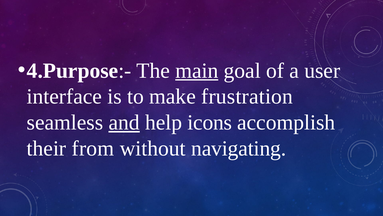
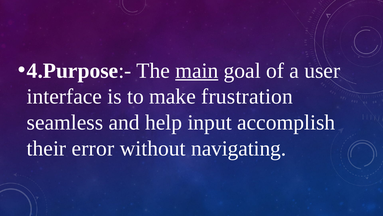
and underline: present -> none
icons: icons -> input
from: from -> error
